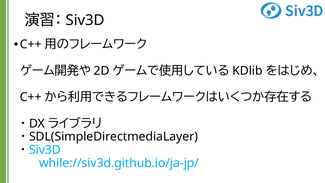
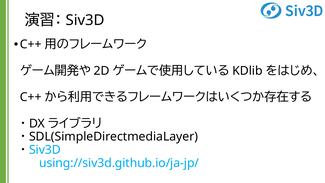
while://siv3d.github.io/ja-jp/: while://siv3d.github.io/ja-jp/ -> using://siv3d.github.io/ja-jp/
